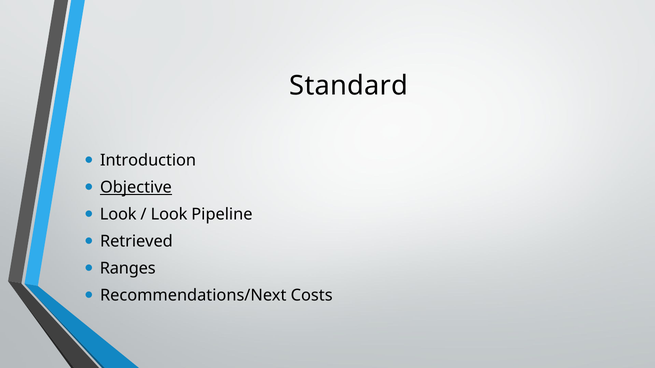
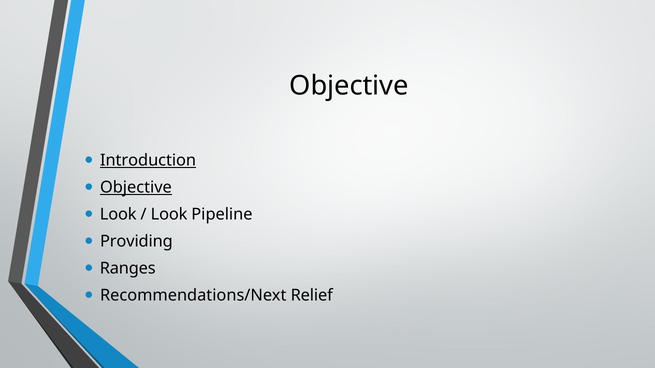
Standard at (349, 86): Standard -> Objective
Introduction underline: none -> present
Retrieved: Retrieved -> Providing
Costs: Costs -> Relief
